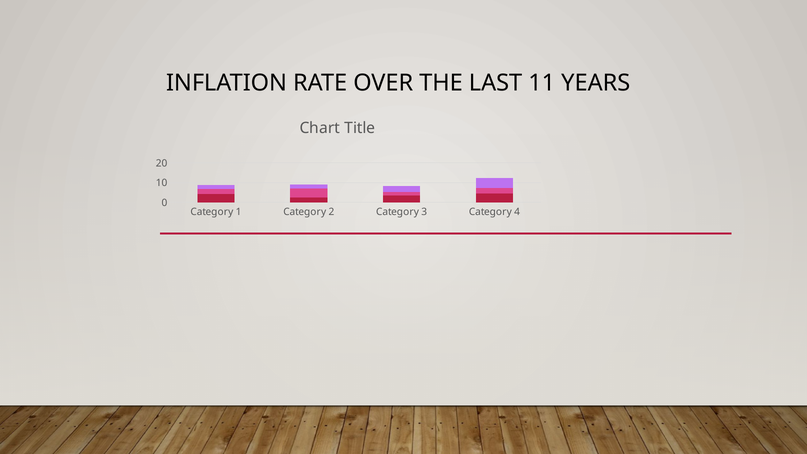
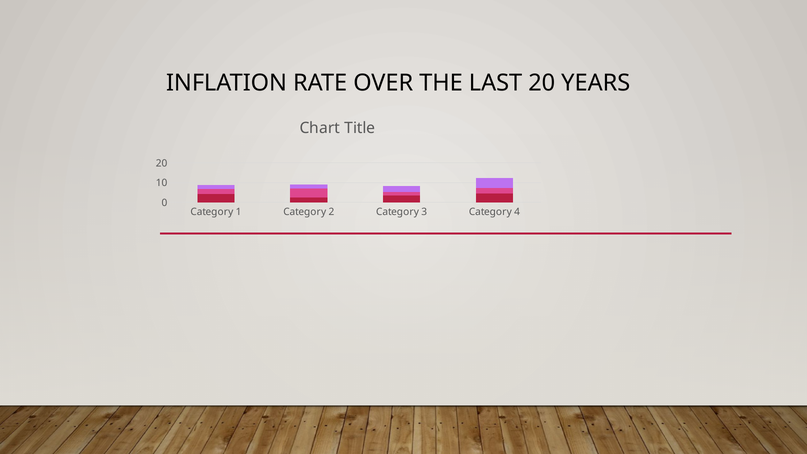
LAST 11: 11 -> 20
